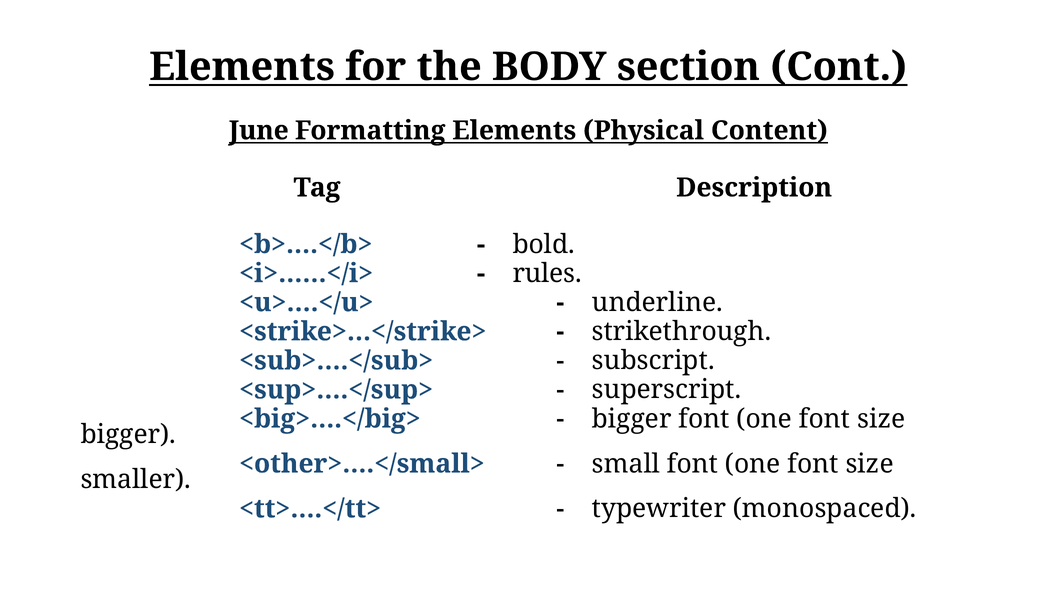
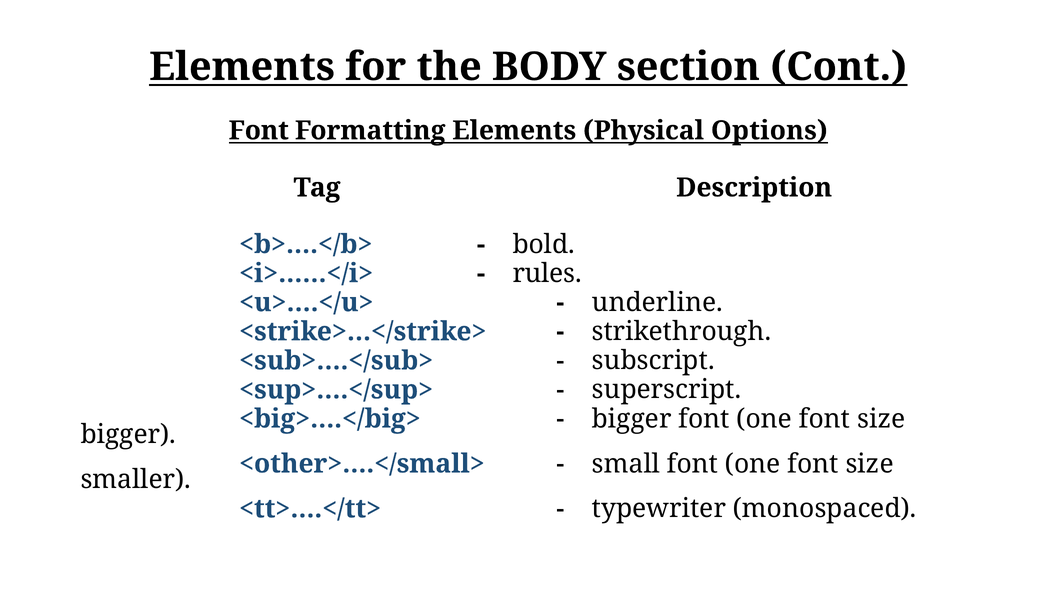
June at (259, 130): June -> Font
Content: Content -> Options
